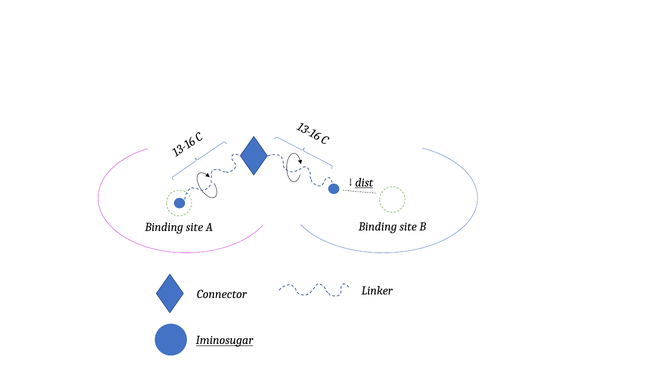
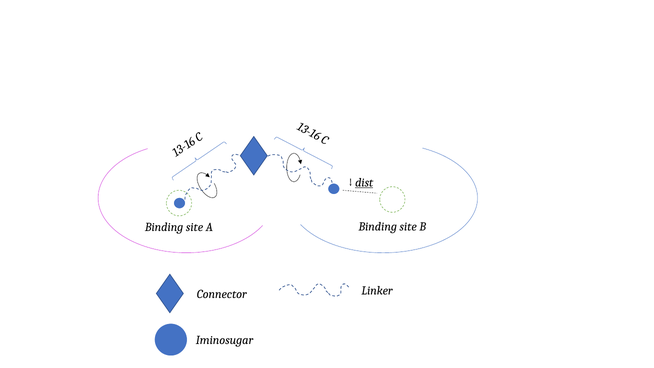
Iminosugar underline: present -> none
